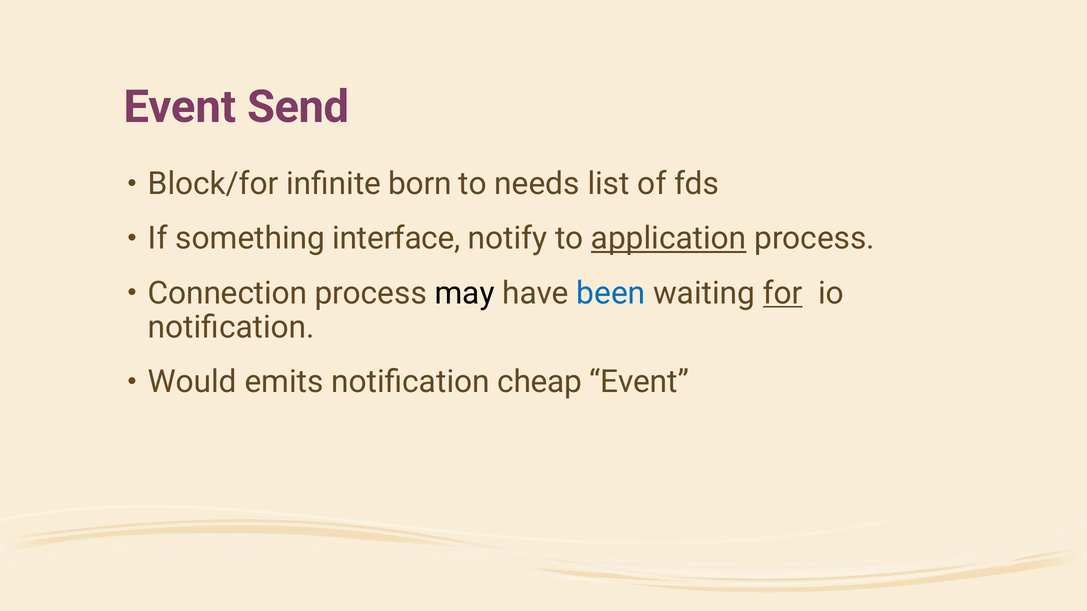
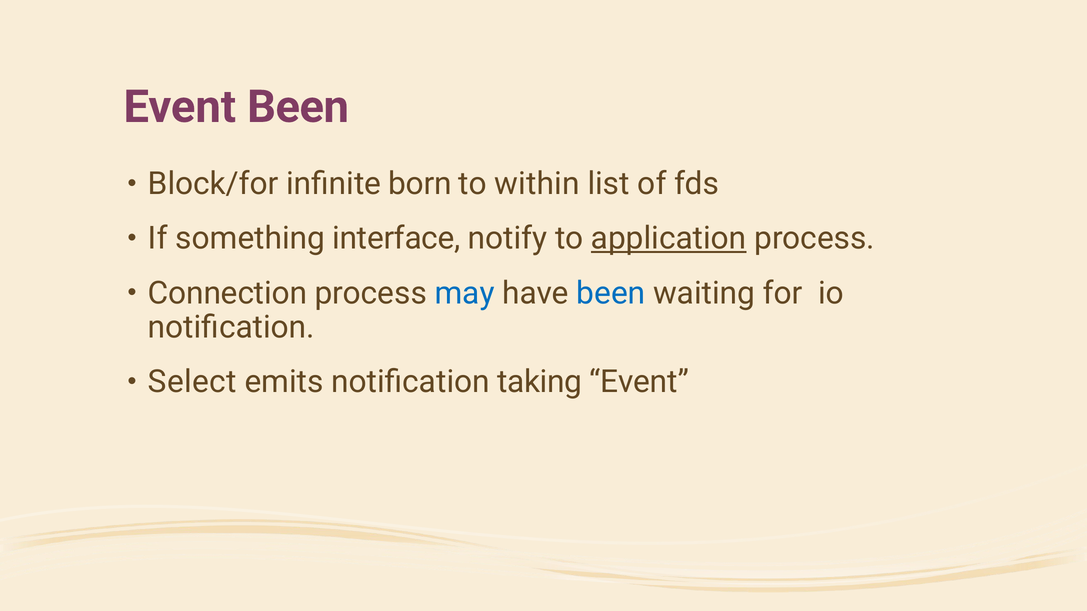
Event Send: Send -> Been
needs: needs -> within
may colour: black -> blue
for underline: present -> none
Would: Would -> Select
cheap: cheap -> taking
